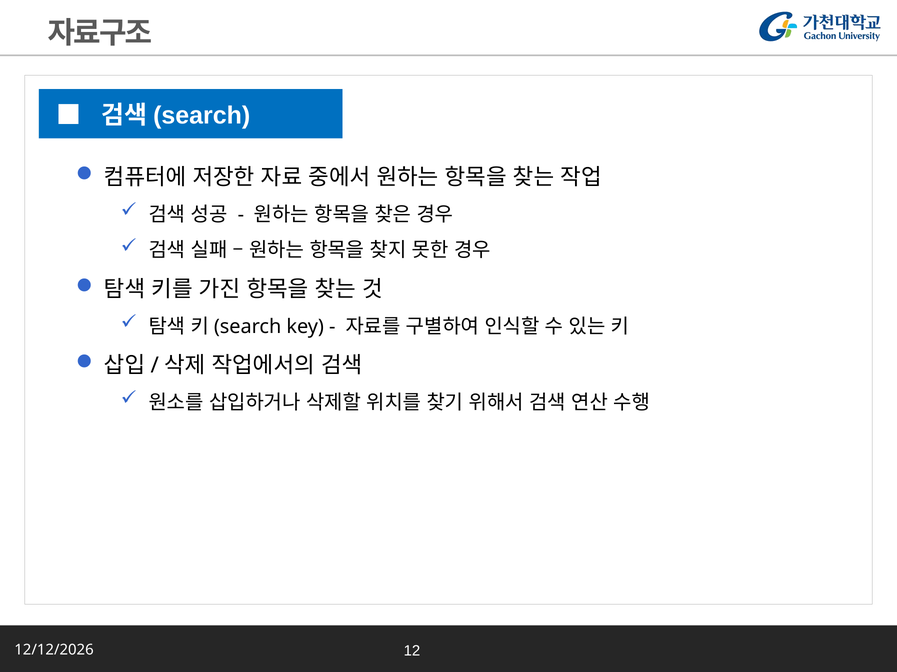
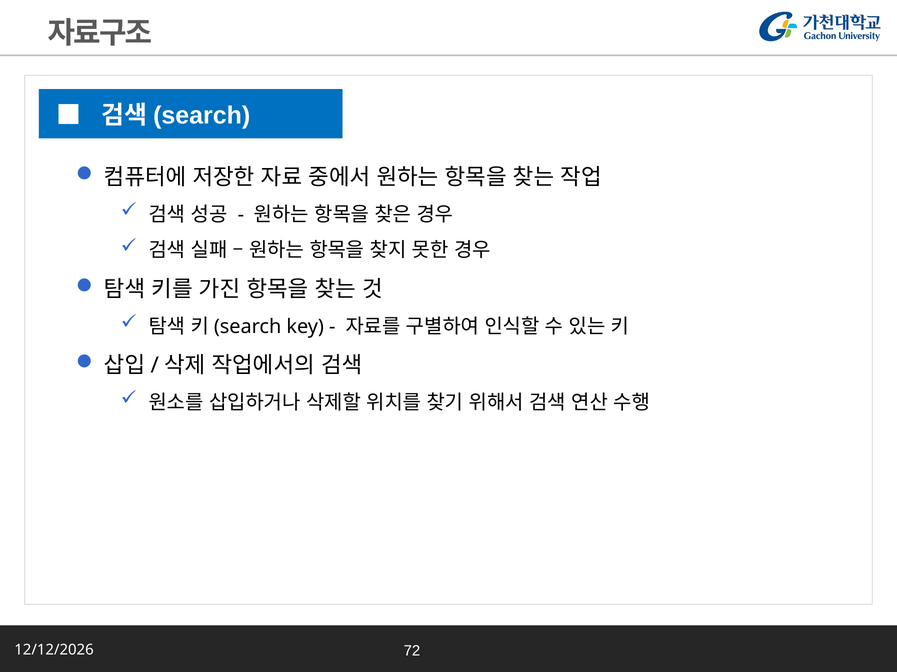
12: 12 -> 72
